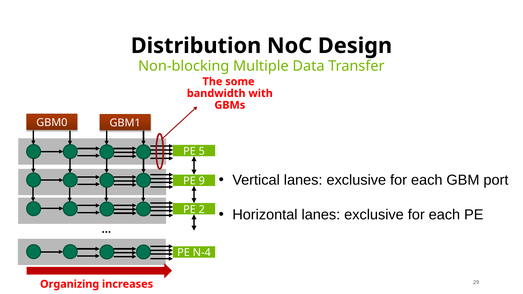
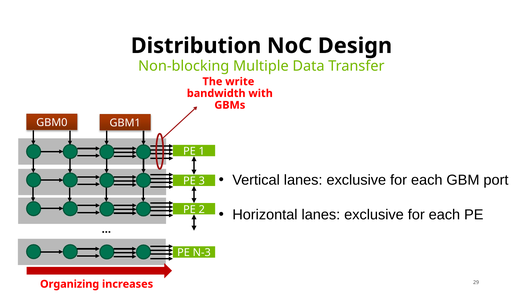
some: some -> write
5: 5 -> 1
9: 9 -> 3
N-4: N-4 -> N-3
